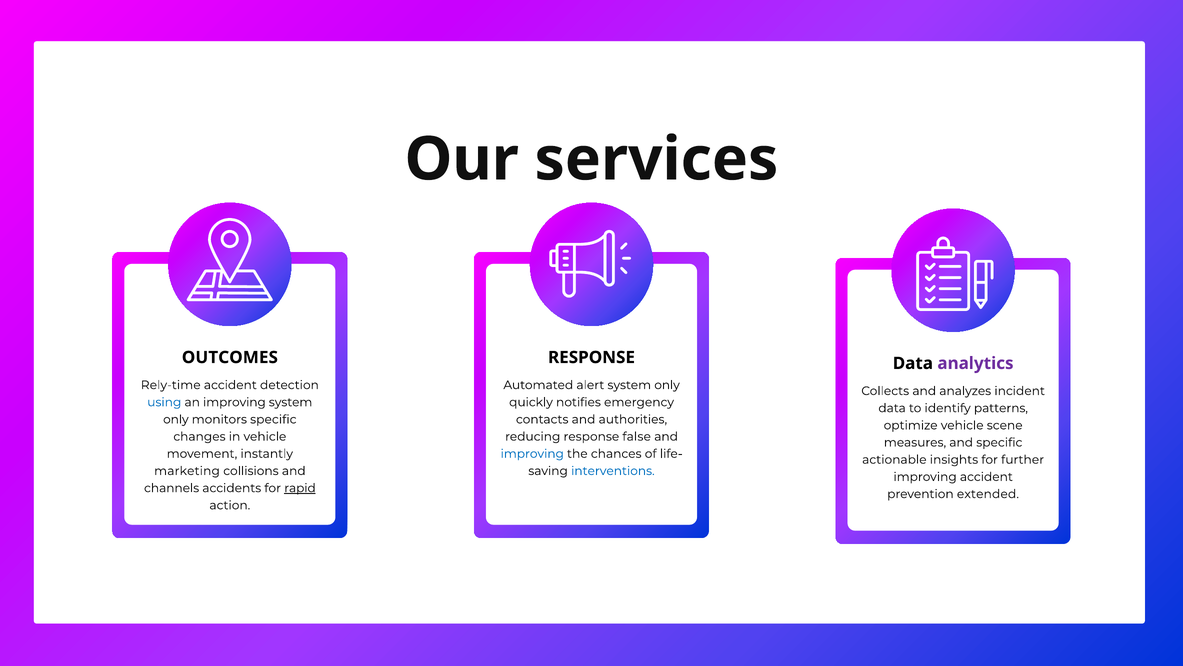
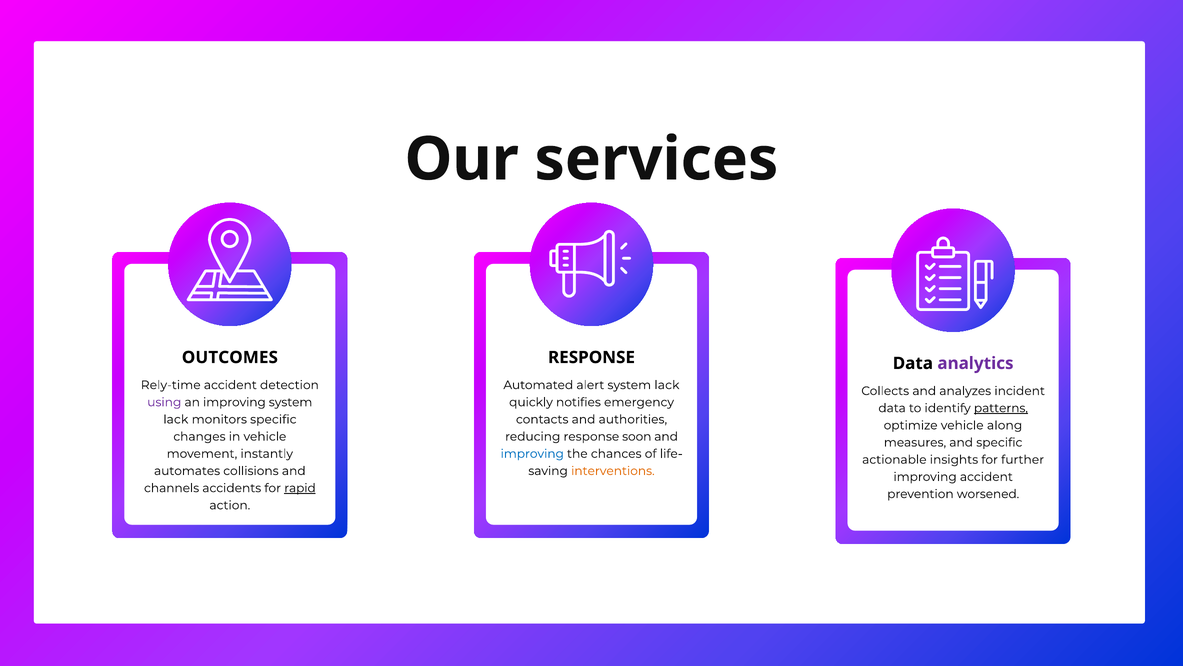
alert system only: only -> lack
using colour: blue -> purple
patterns underline: none -> present
only at (176, 419): only -> lack
scene: scene -> along
false: false -> soon
marketing: marketing -> automates
interventions colour: blue -> orange
extended: extended -> worsened
